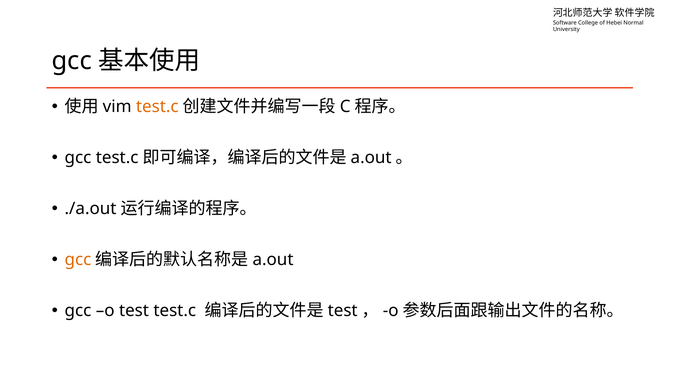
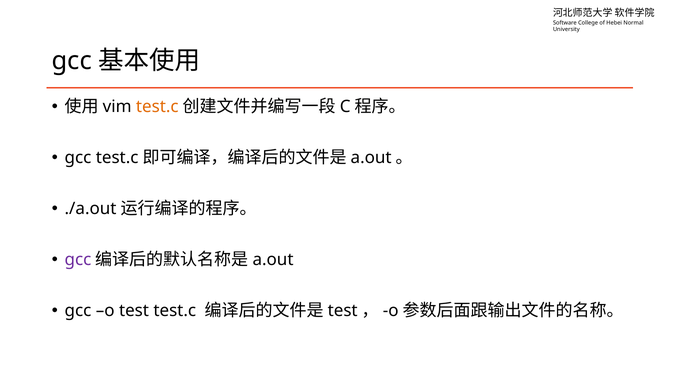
gcc at (78, 259) colour: orange -> purple
